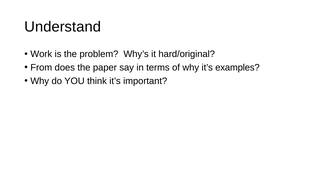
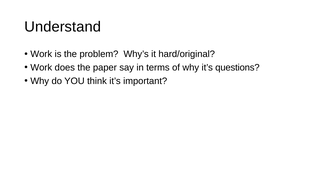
From at (41, 68): From -> Work
examples: examples -> questions
